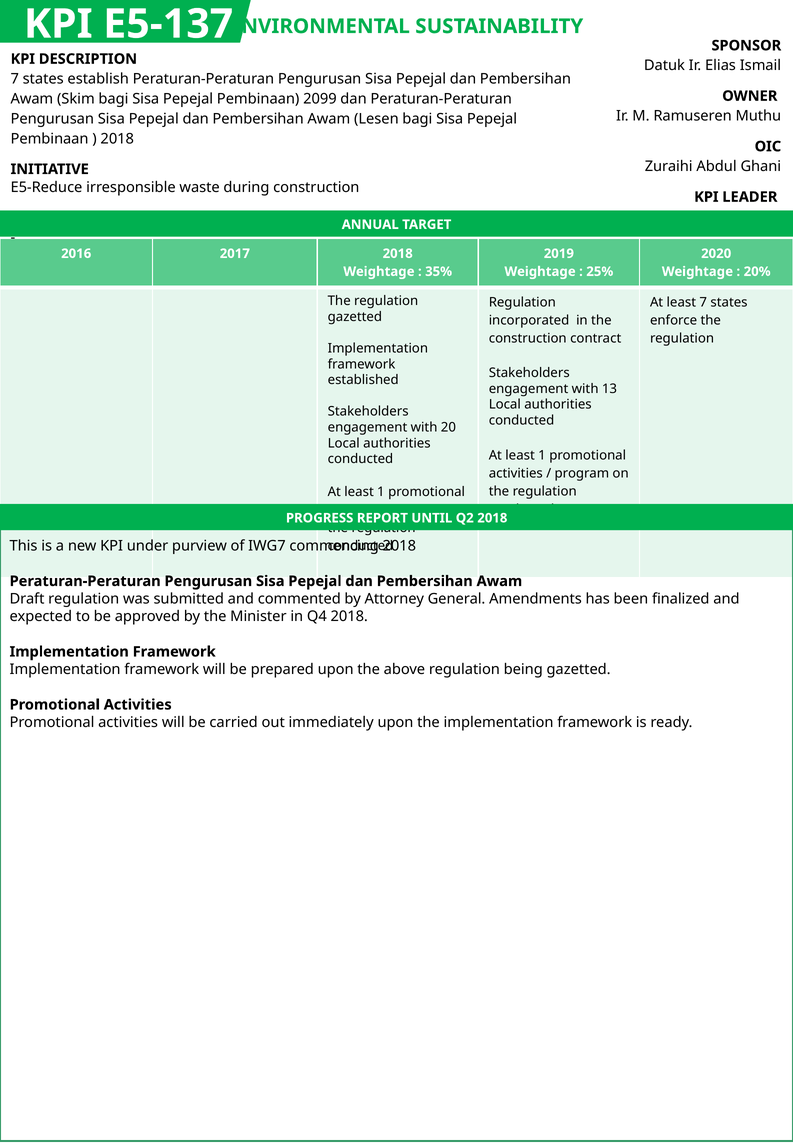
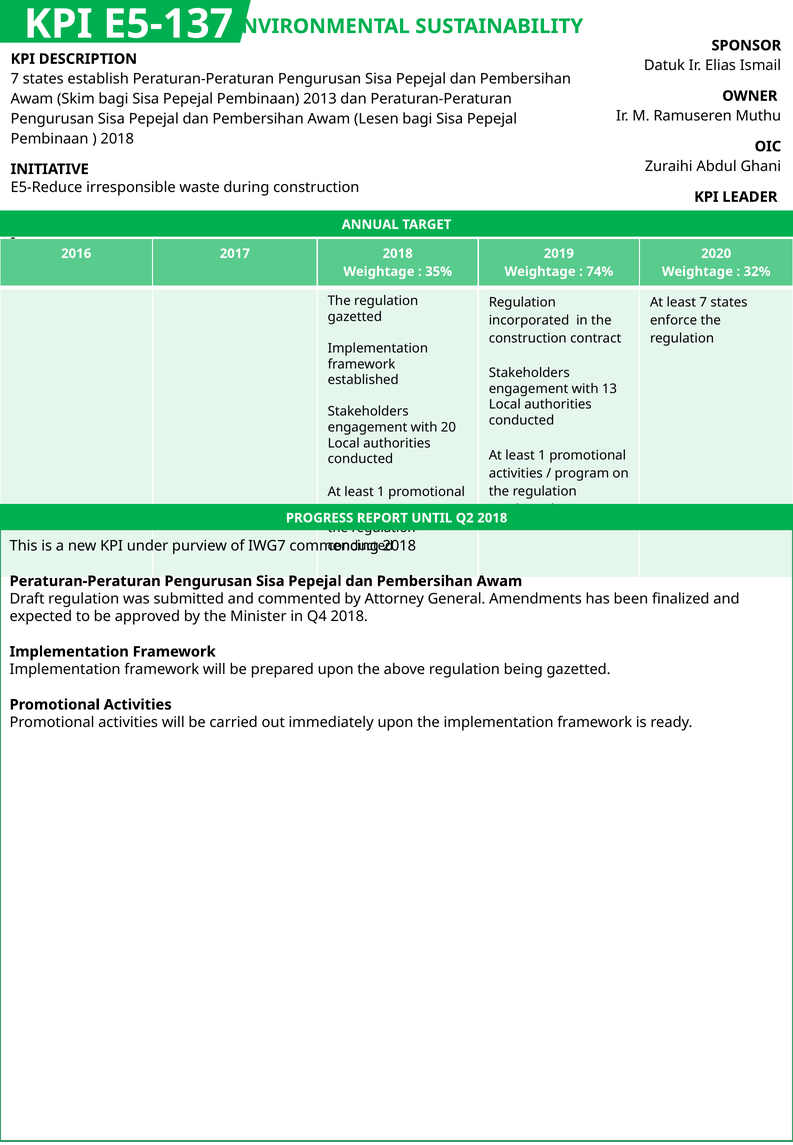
2099: 2099 -> 2013
25%: 25% -> 74%
20%: 20% -> 32%
